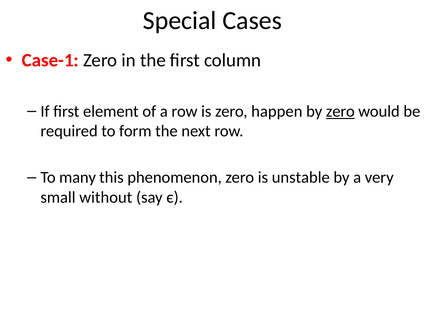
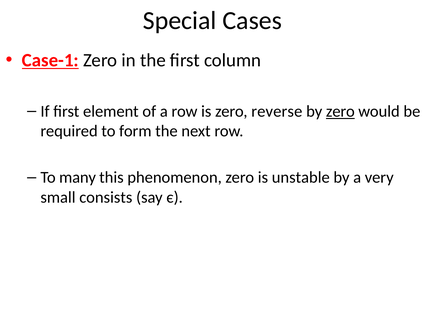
Case-1 underline: none -> present
happen: happen -> reverse
without: without -> consists
